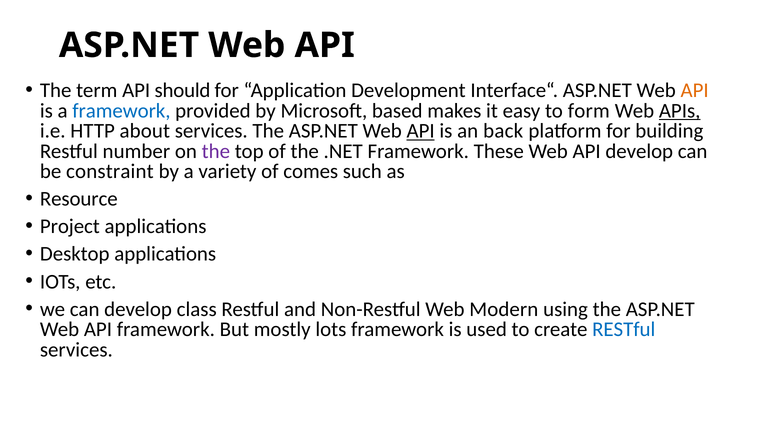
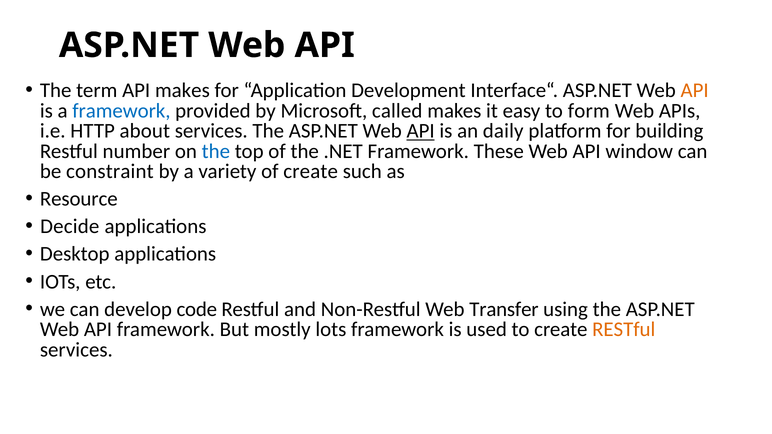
API should: should -> makes
based: based -> called
APIs underline: present -> none
back: back -> daily
the at (216, 151) colour: purple -> blue
API develop: develop -> window
of comes: comes -> create
Project: Project -> Decide
class: class -> code
Modern: Modern -> Transfer
RESTful at (624, 330) colour: blue -> orange
